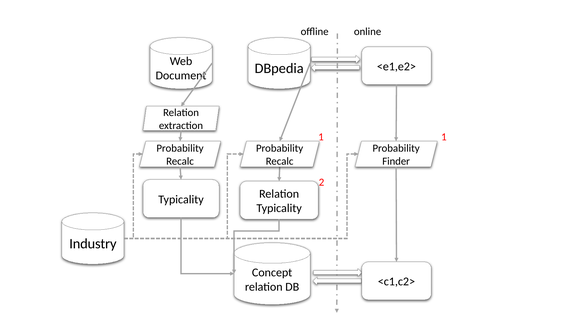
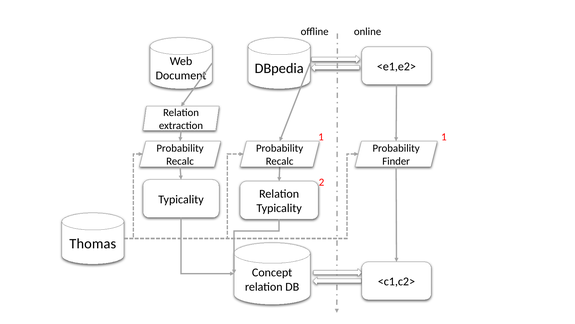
Industry: Industry -> Thomas
